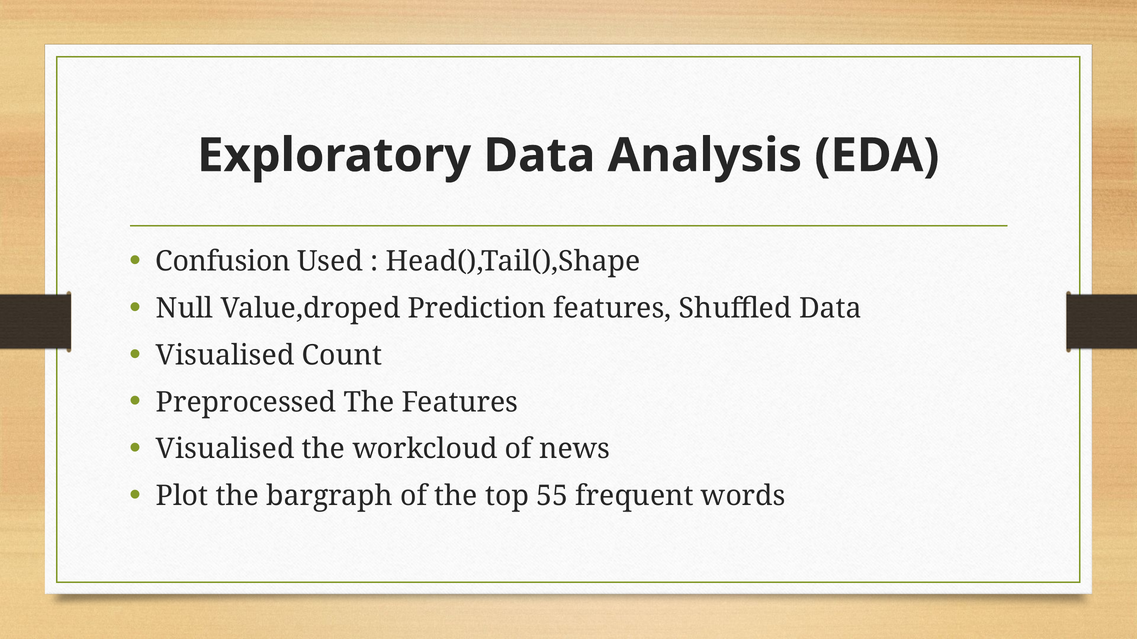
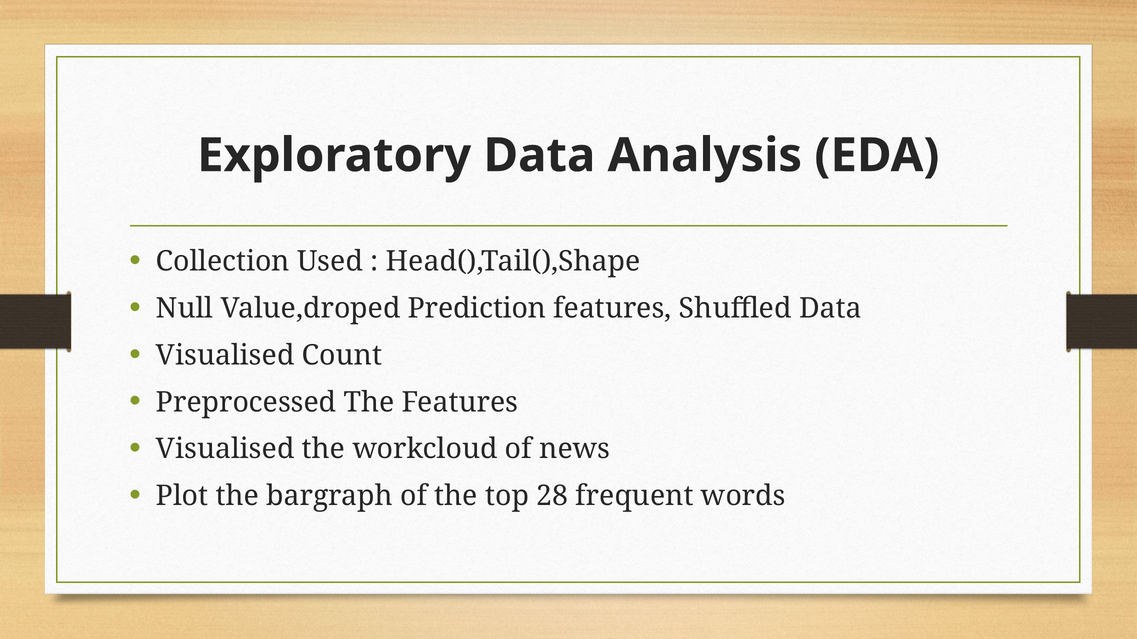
Confusion: Confusion -> Collection
55: 55 -> 28
